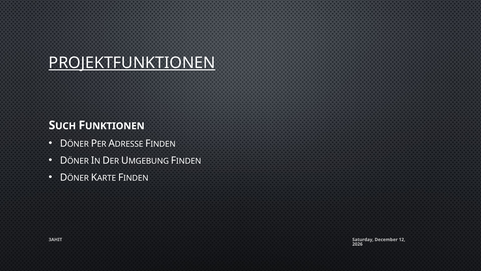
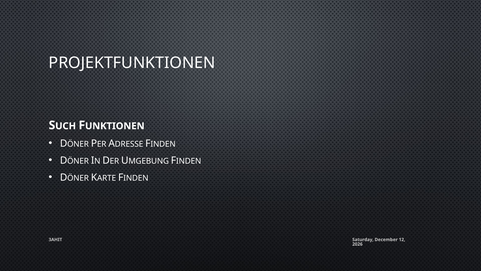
PROJEKTFUNKTIONEN underline: present -> none
